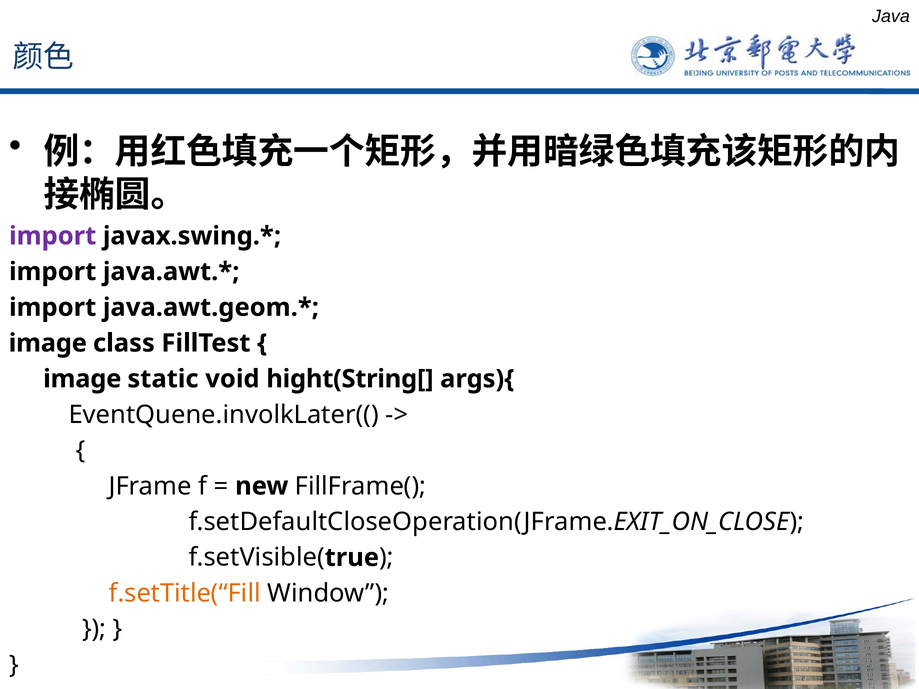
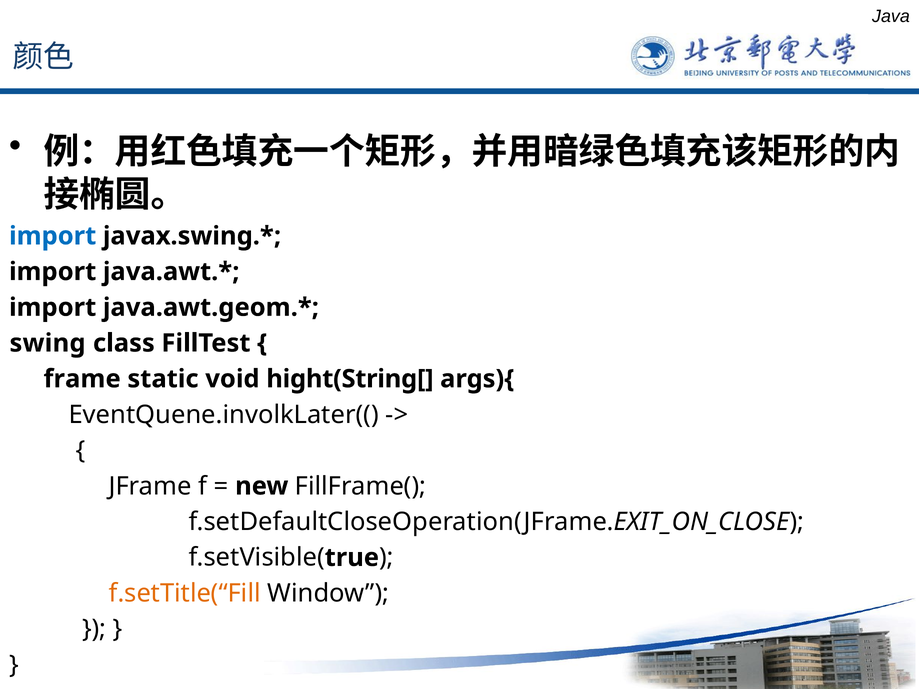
import at (53, 236) colour: purple -> blue
image at (48, 343): image -> swing
image at (82, 379): image -> frame
